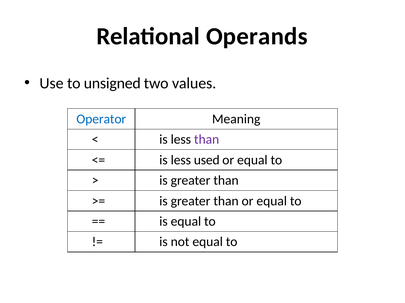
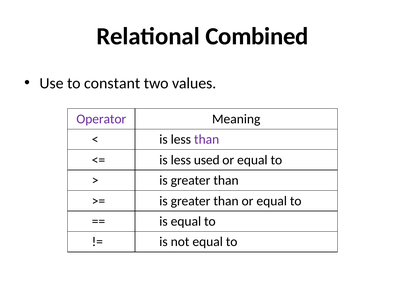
Operands: Operands -> Combined
unsigned: unsigned -> constant
Operator colour: blue -> purple
